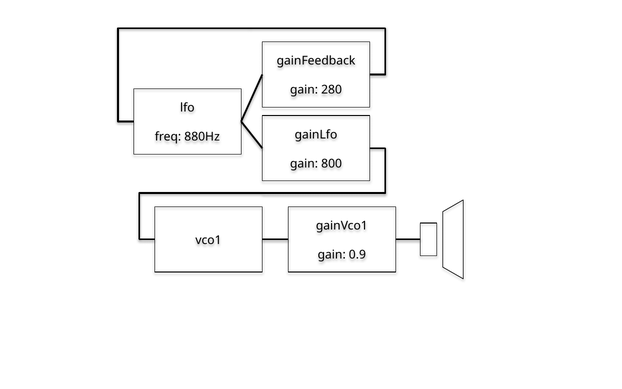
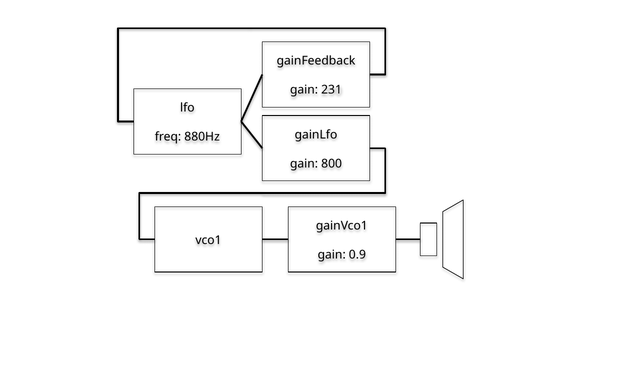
280: 280 -> 231
